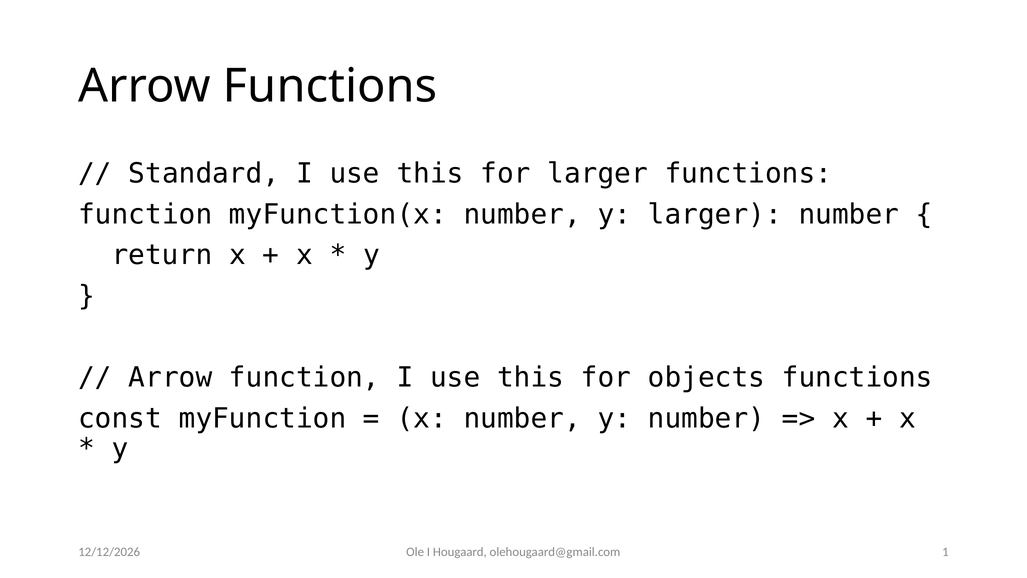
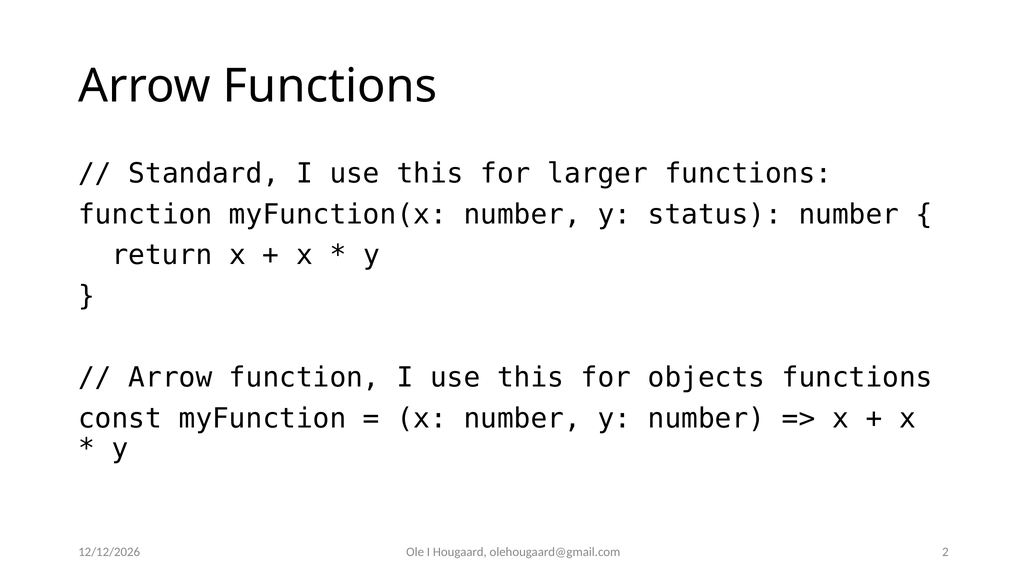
y larger: larger -> status
1: 1 -> 2
